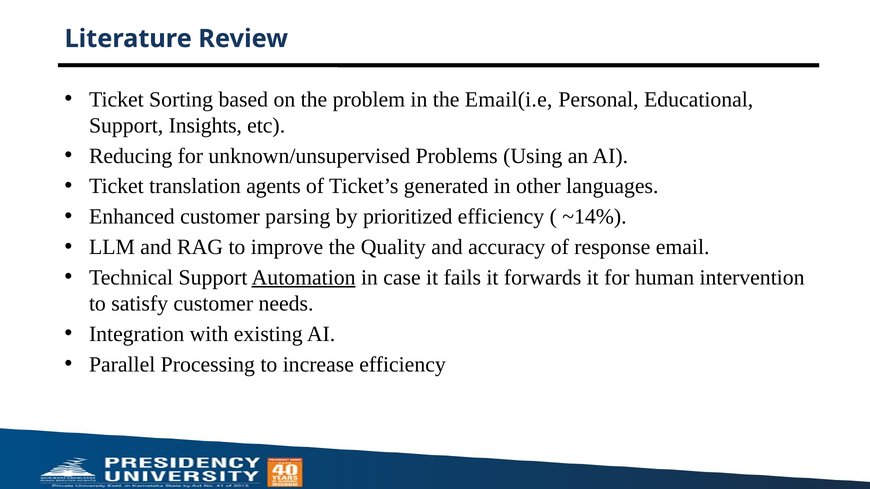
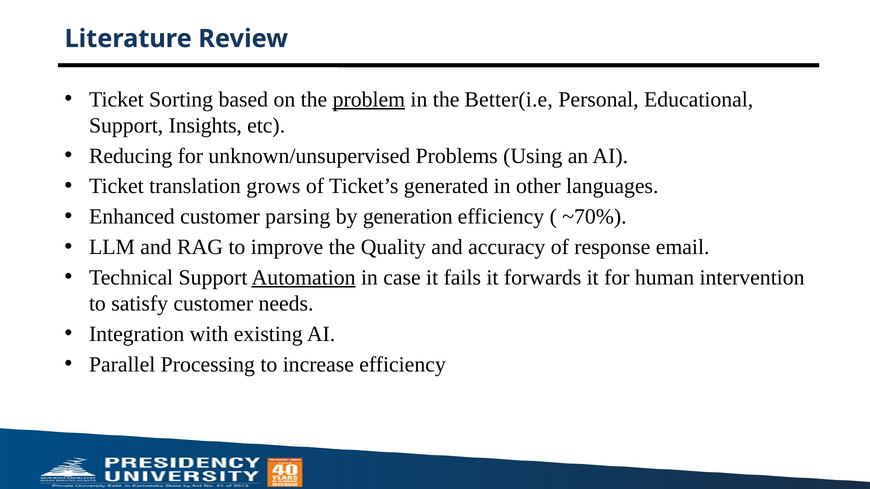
problem underline: none -> present
Email(i.e: Email(i.e -> Better(i.e
agents: agents -> grows
prioritized: prioritized -> generation
~14%: ~14% -> ~70%
